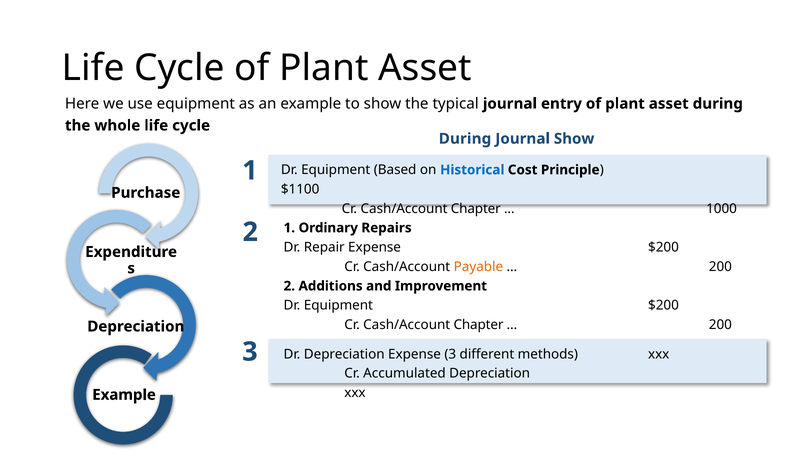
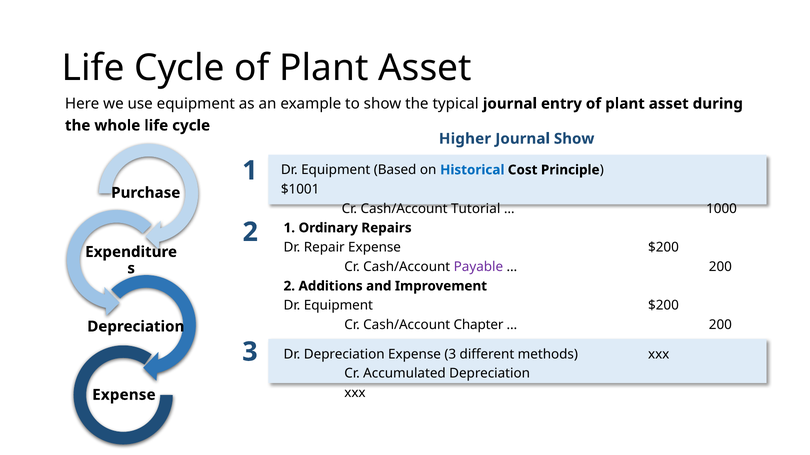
During at (465, 139): During -> Higher
$1100: $1100 -> $1001
Chapter at (476, 209): Chapter -> Tutorial
Payable colour: orange -> purple
Example at (124, 395): Example -> Expense
